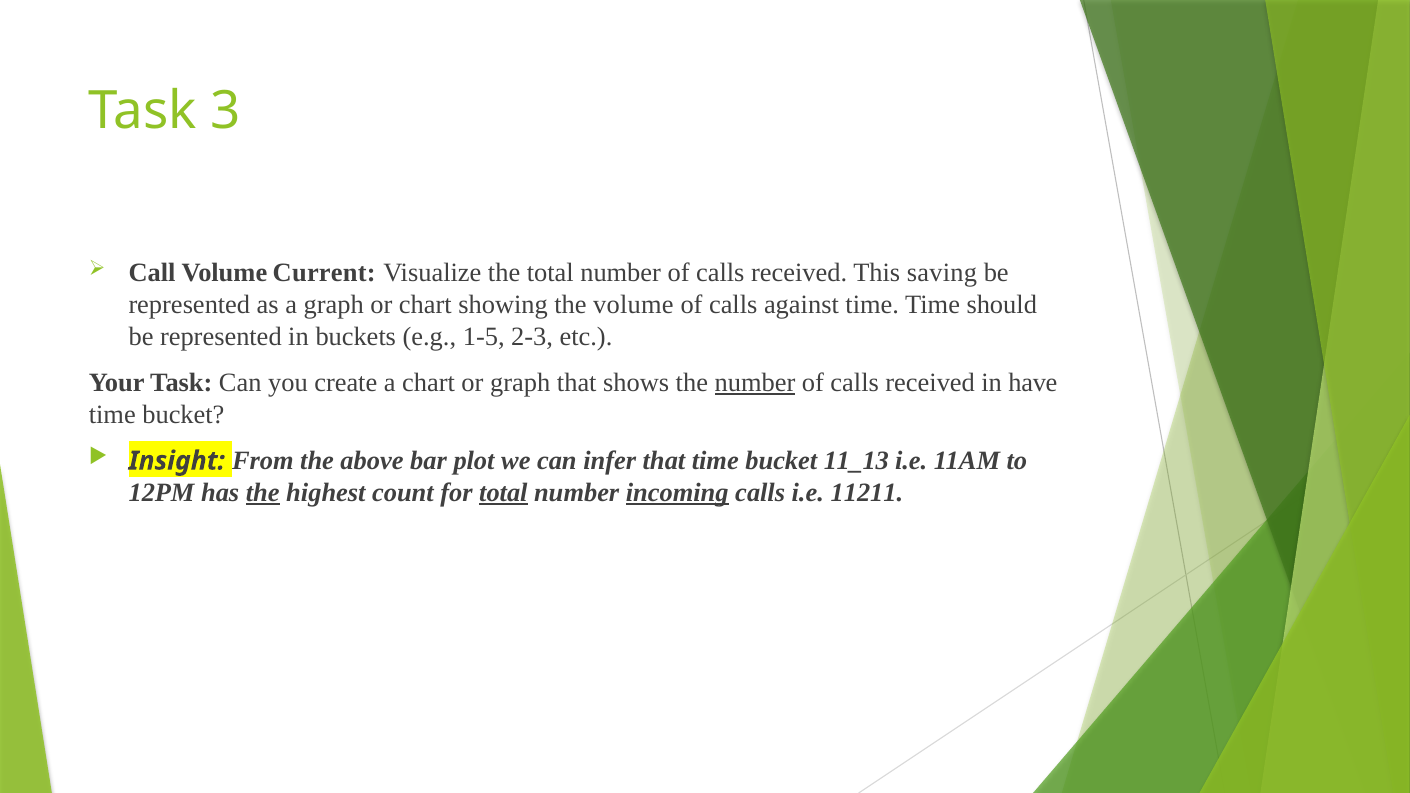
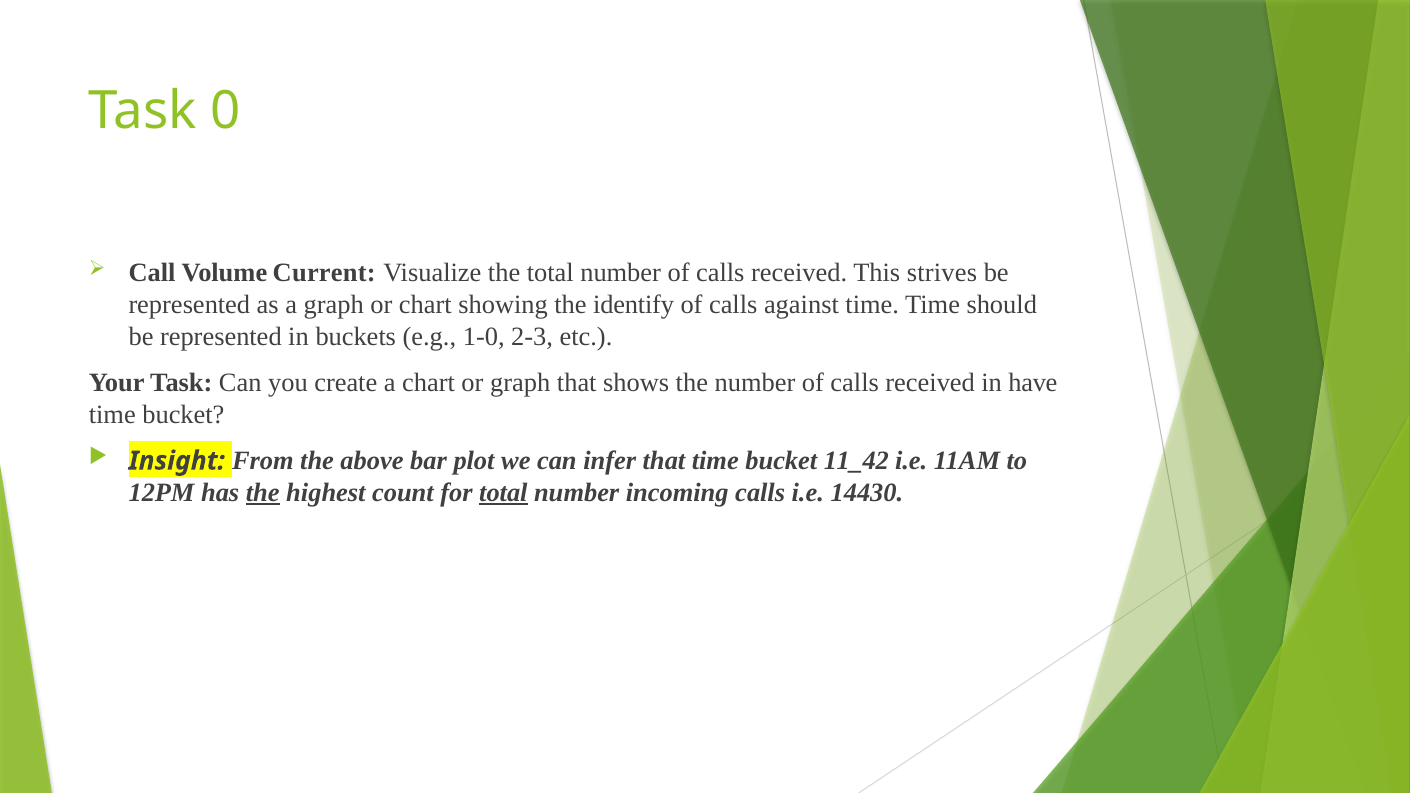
3: 3 -> 0
saving: saving -> strives
the volume: volume -> identify
1-5: 1-5 -> 1-0
number at (755, 383) underline: present -> none
11_13: 11_13 -> 11_42
incoming underline: present -> none
11211: 11211 -> 14430
